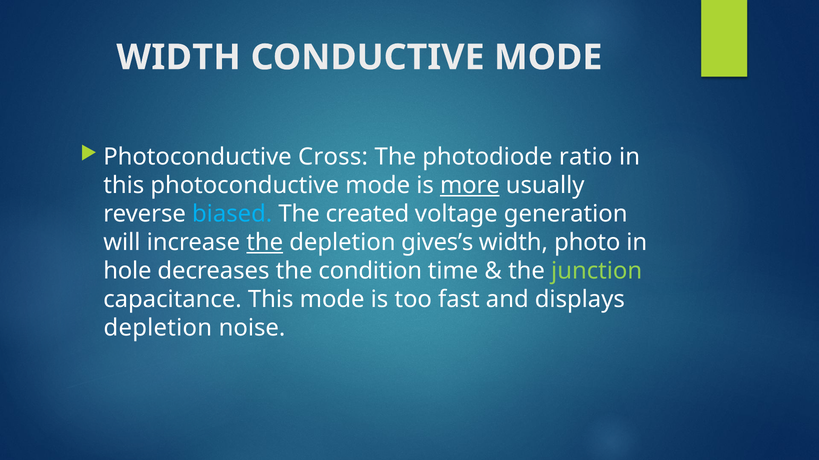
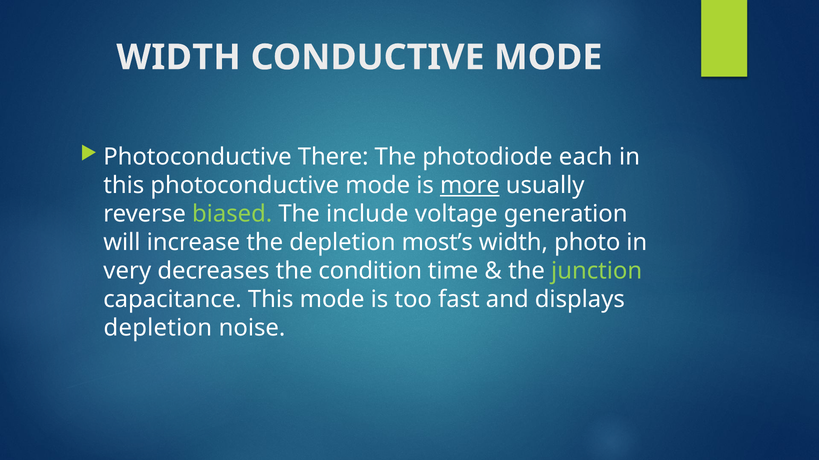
Cross: Cross -> There
ratio: ratio -> each
biased colour: light blue -> light green
created: created -> include
the at (265, 243) underline: present -> none
gives’s: gives’s -> most’s
hole: hole -> very
